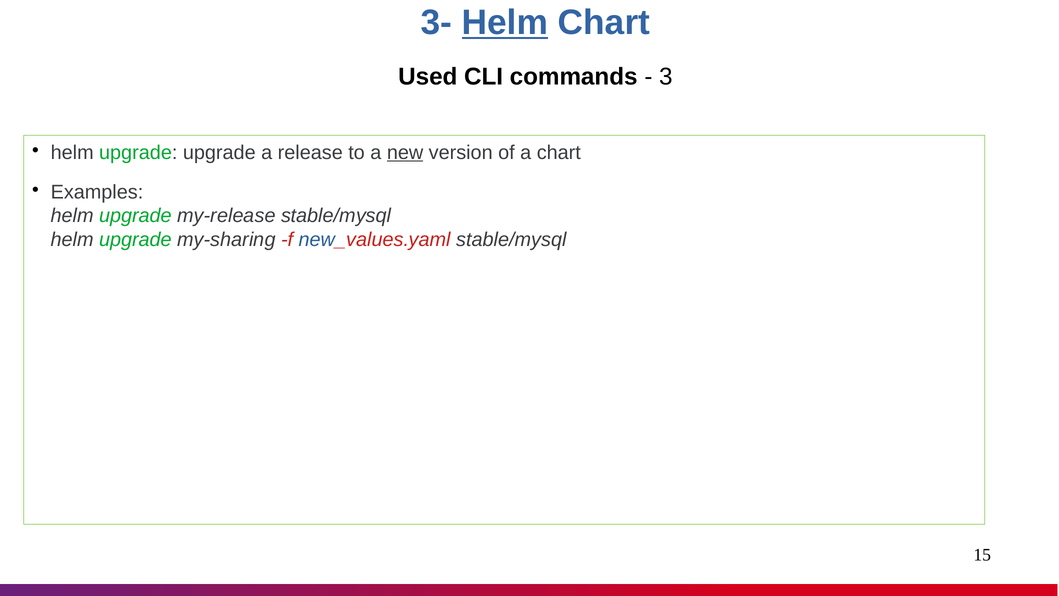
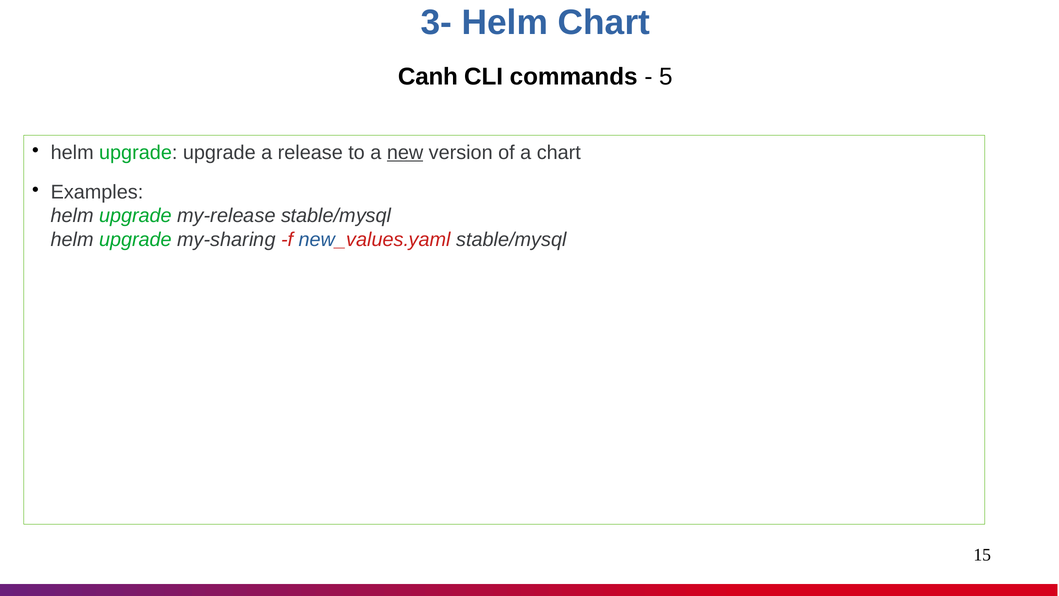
Helm at (505, 23) underline: present -> none
Used: Used -> Canh
3: 3 -> 5
